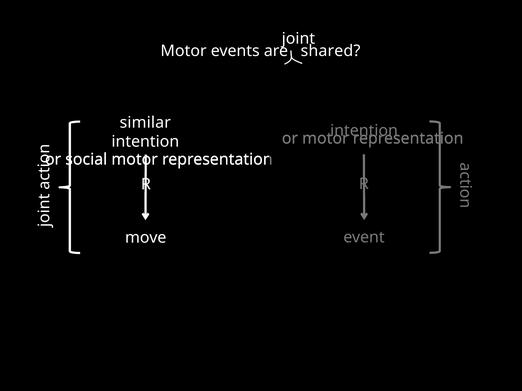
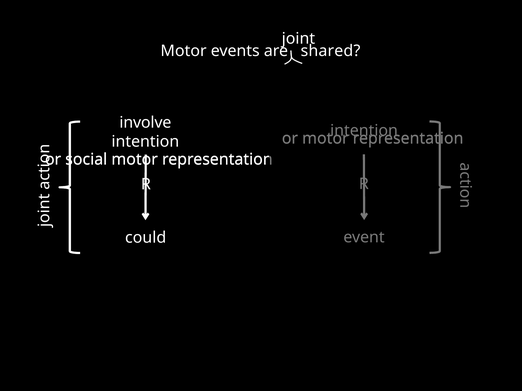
similar: similar -> involve
move: move -> could
